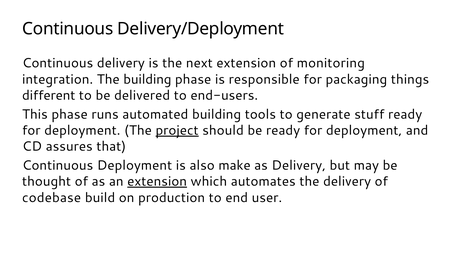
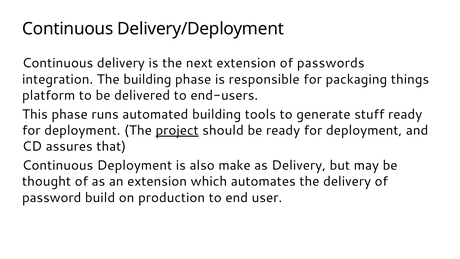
monitoring: monitoring -> passwords
different: different -> platform
extension at (157, 181) underline: present -> none
codebase: codebase -> password
